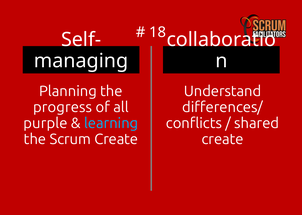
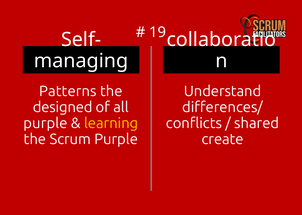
18: 18 -> 19
Planning: Planning -> Patterns
progress: progress -> designed
learning colour: light blue -> yellow
Scrum Create: Create -> Purple
